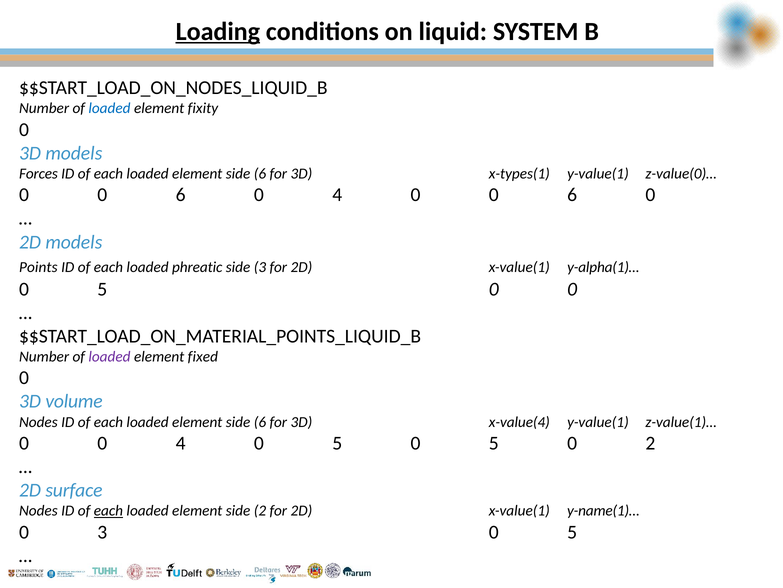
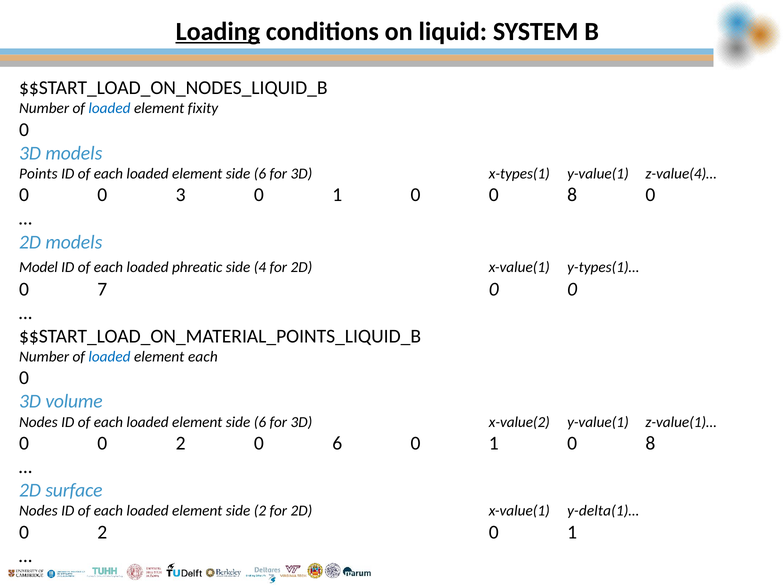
Forces: Forces -> Points
z-value(0)…: z-value(0)… -> z-value(4)…
6 at (181, 195): 6 -> 3
4 at (337, 195): 4 -> 1
6 at (572, 195): 6 -> 8
Points: Points -> Model
side 3: 3 -> 4
y-alpha(1)…: y-alpha(1)… -> y-types(1)…
5 at (102, 289): 5 -> 7
loaded at (109, 356) colour: purple -> blue
element fixed: fixed -> each
x-value(4: x-value(4 -> x-value(2
0 0 4: 4 -> 2
5 at (337, 443): 5 -> 6
5 at (494, 443): 5 -> 1
2 at (650, 443): 2 -> 8
each at (108, 510) underline: present -> none
y-name(1)…: y-name(1)… -> y-delta(1)…
3 at (102, 531): 3 -> 2
5 at (572, 531): 5 -> 1
